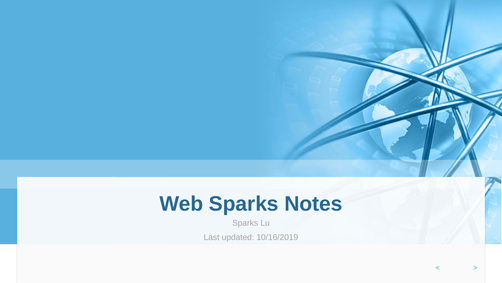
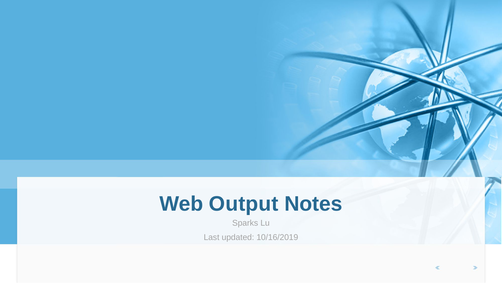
Web Sparks: Sparks -> Output
